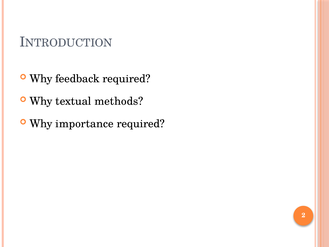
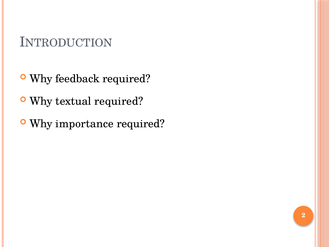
textual methods: methods -> required
